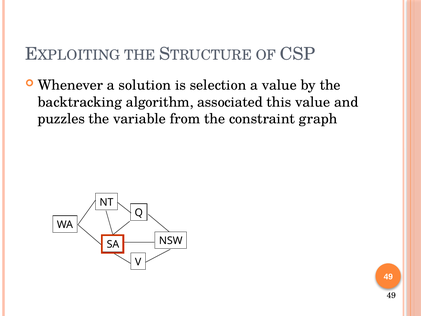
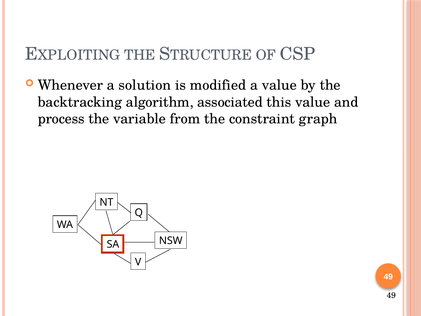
selection: selection -> modified
puzzles: puzzles -> process
